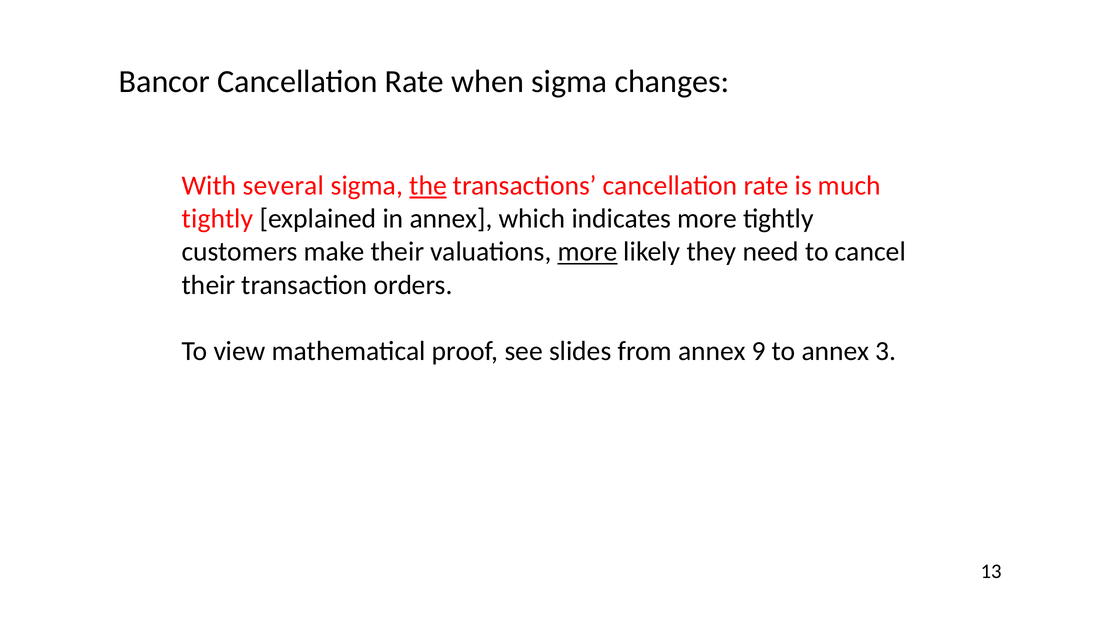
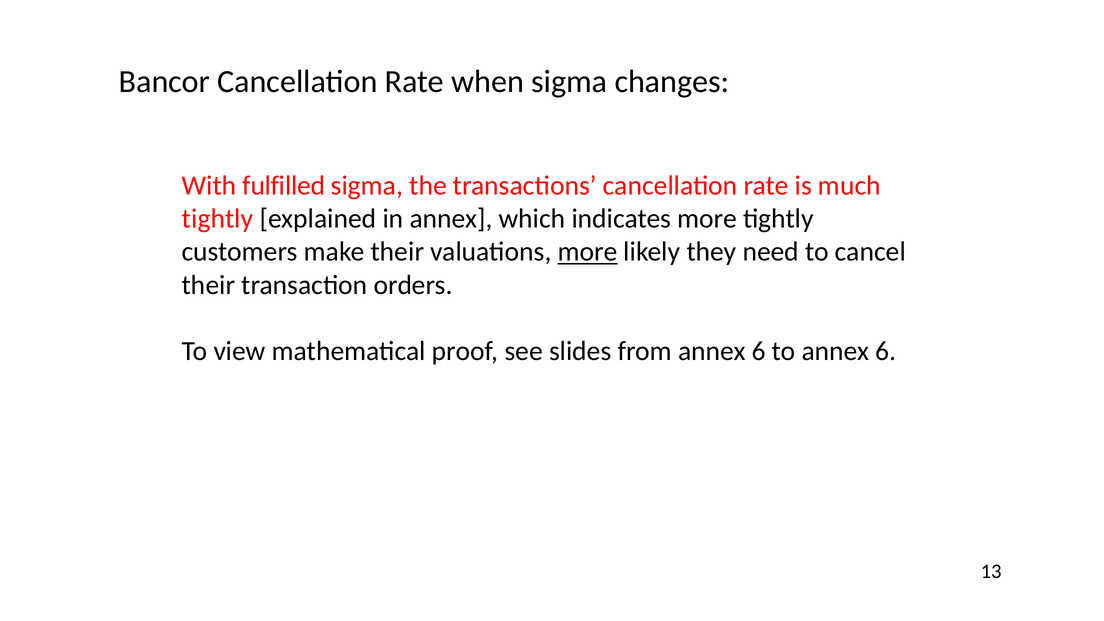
several: several -> fulfilled
the underline: present -> none
from annex 9: 9 -> 6
to annex 3: 3 -> 6
